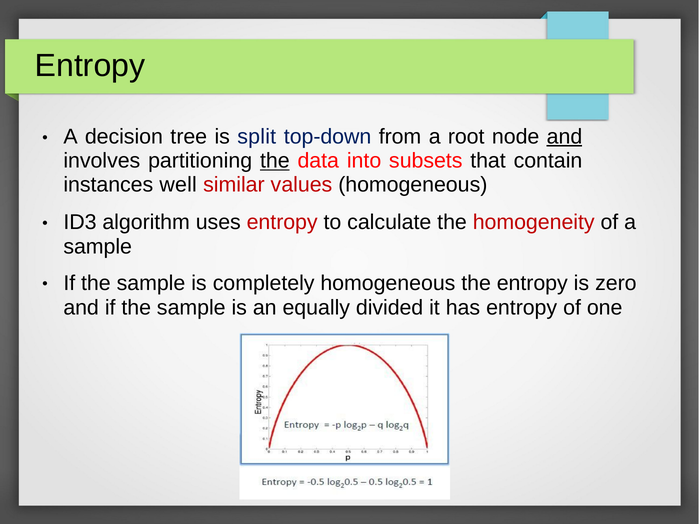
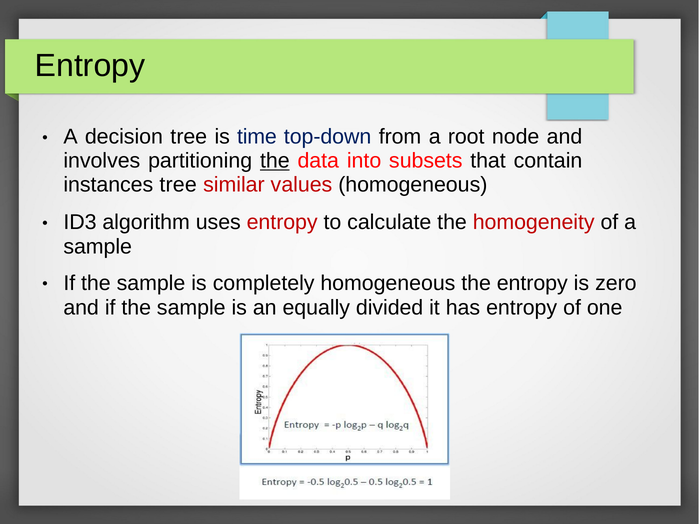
split: split -> time
and at (565, 137) underline: present -> none
instances well: well -> tree
